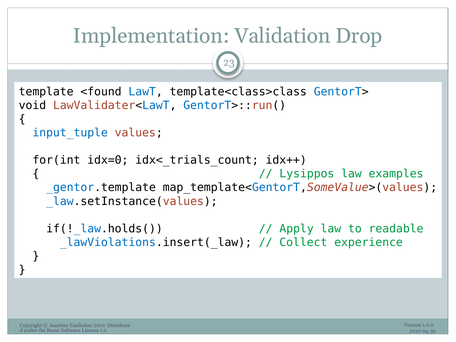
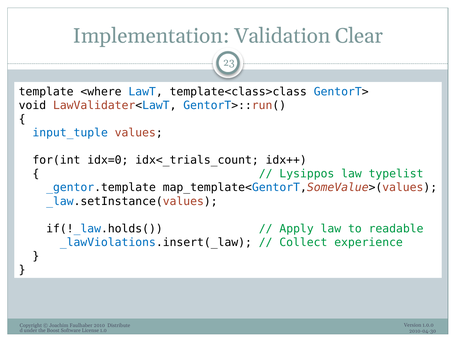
Drop: Drop -> Clear
<found: <found -> <where
examples: examples -> typelist
